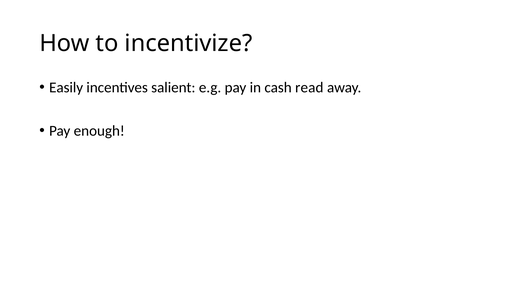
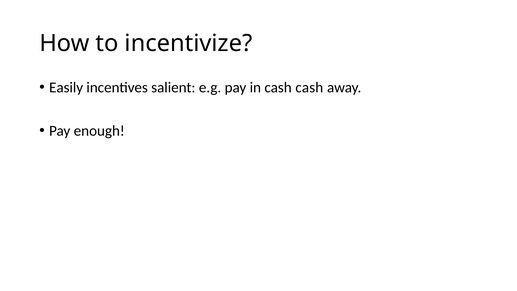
cash read: read -> cash
